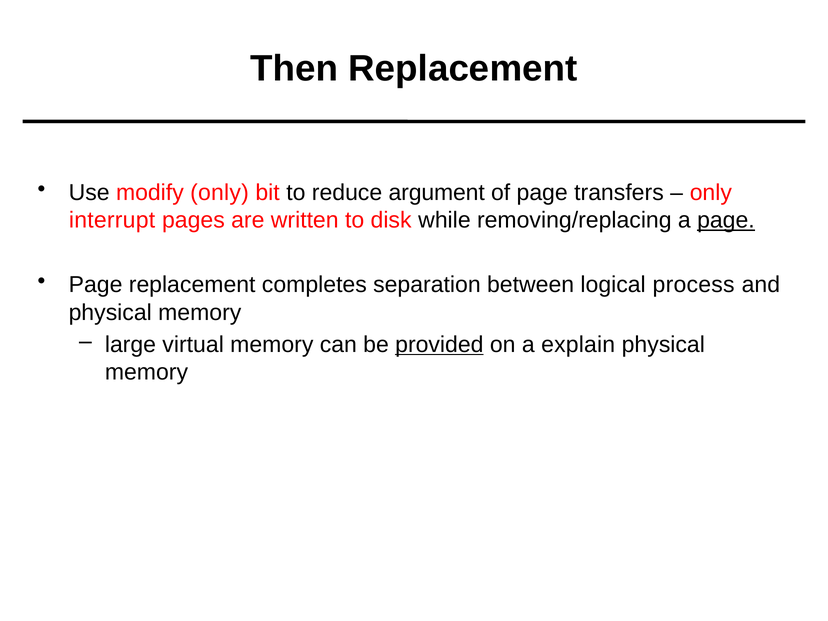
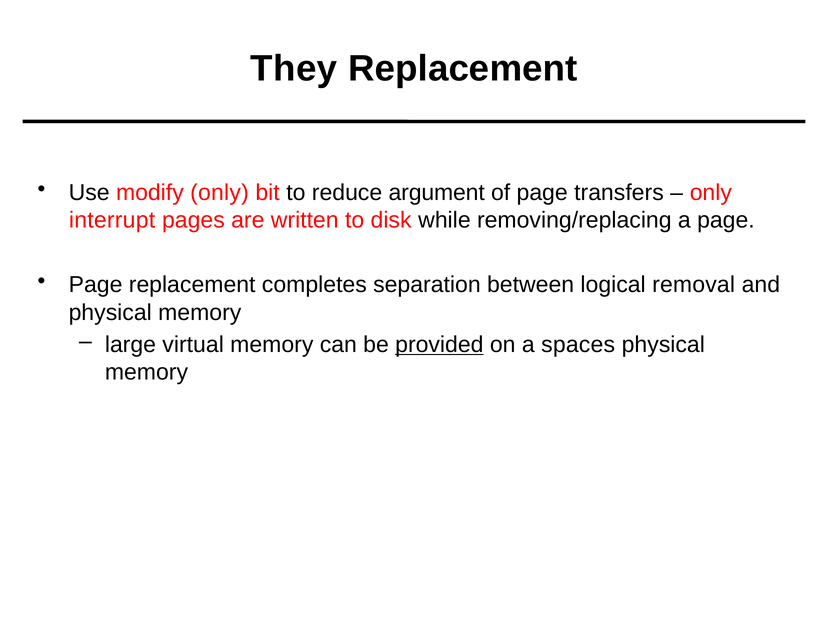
Then: Then -> They
page at (726, 220) underline: present -> none
process: process -> removal
explain: explain -> spaces
